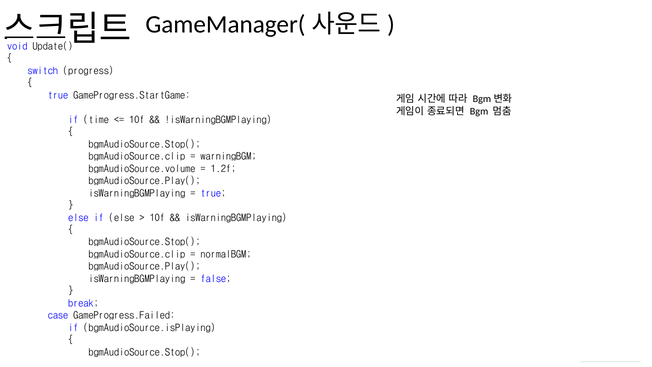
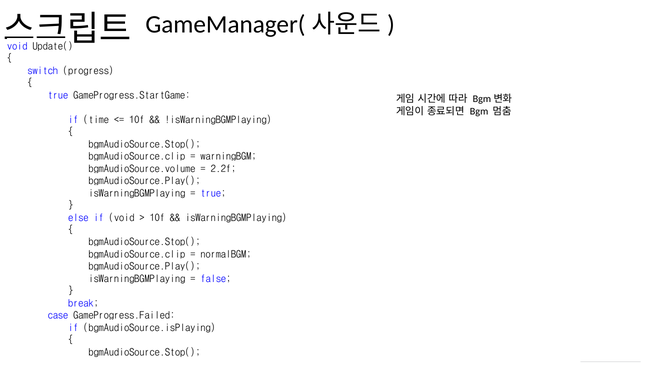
1.2f: 1.2f -> 2.2f
if else: else -> void
